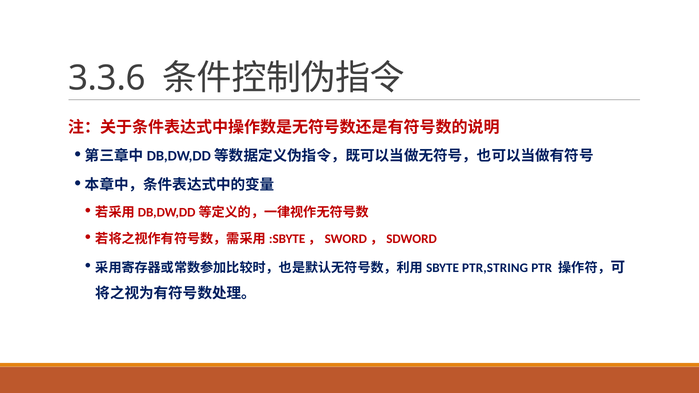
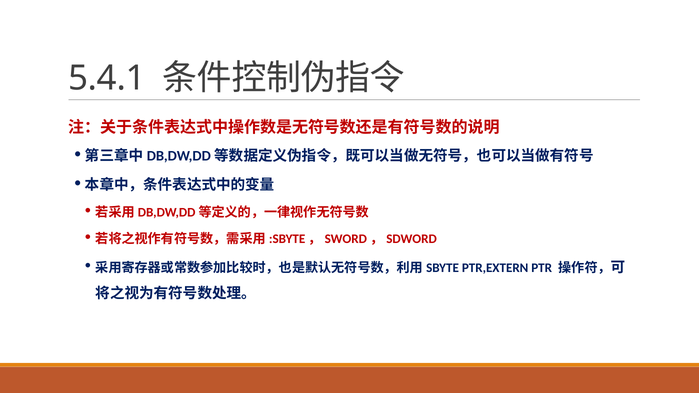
3.3.6: 3.3.6 -> 5.4.1
PTR,STRING: PTR,STRING -> PTR,EXTERN
